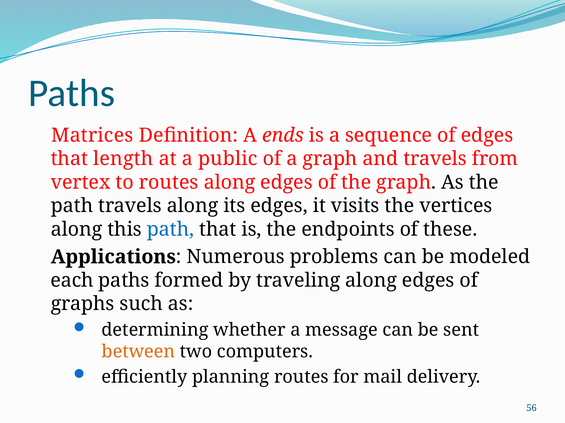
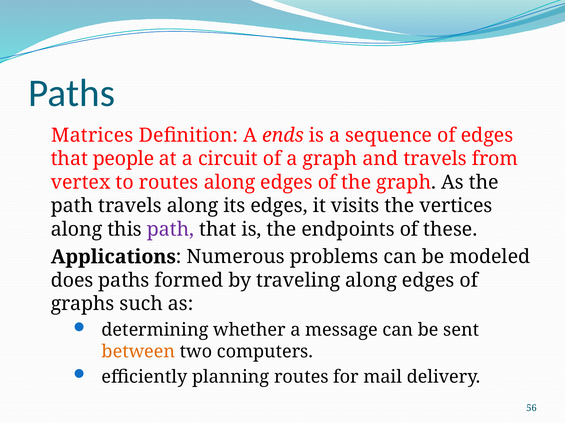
length: length -> people
public: public -> circuit
path at (170, 230) colour: blue -> purple
each: each -> does
